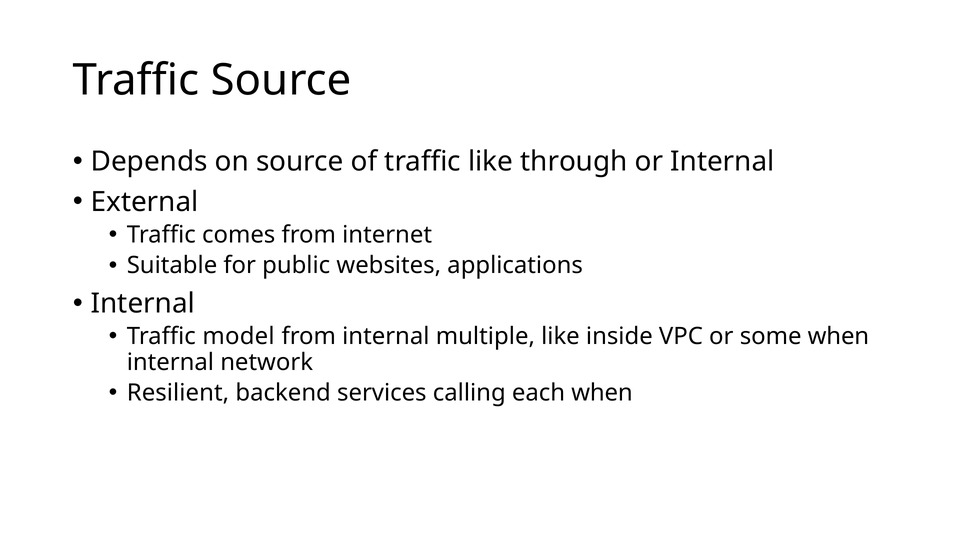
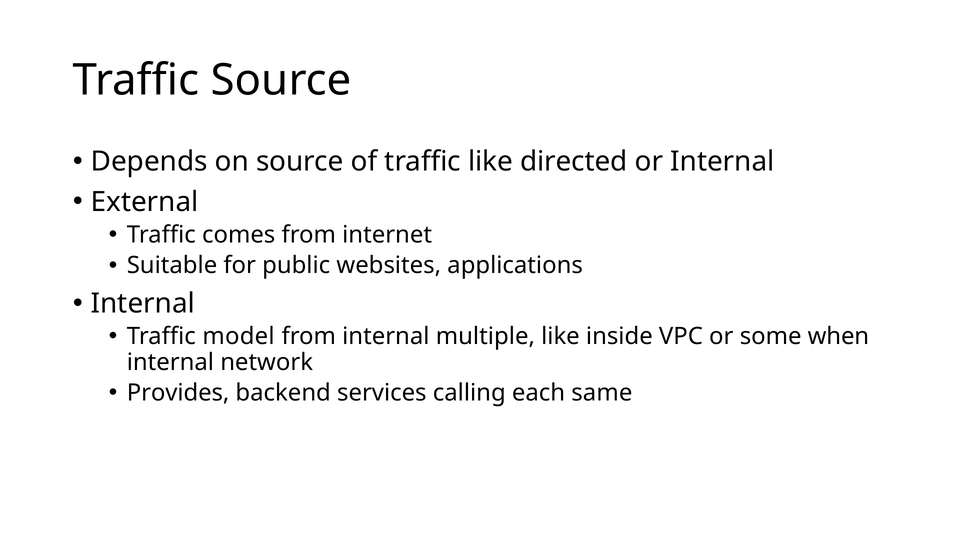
through: through -> directed
Resilient: Resilient -> Provides
each when: when -> same
